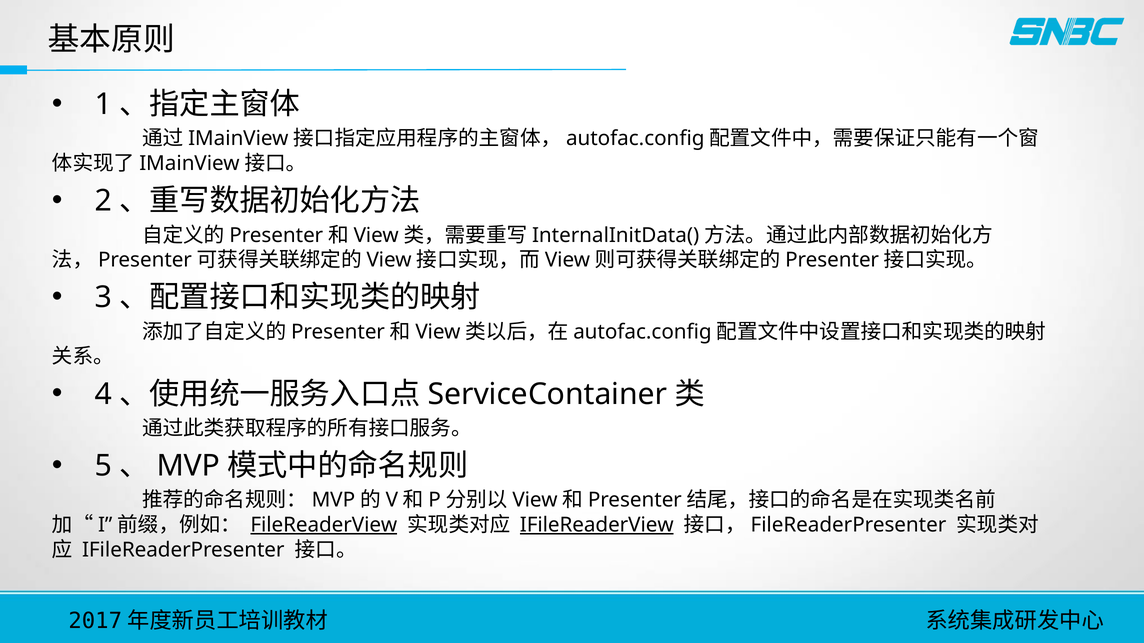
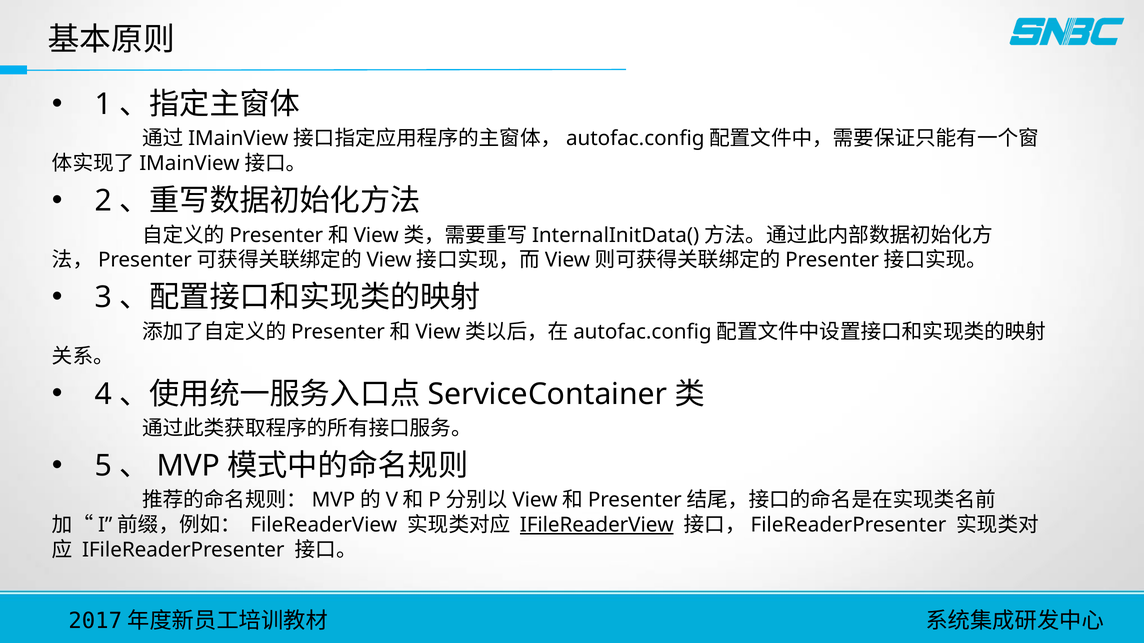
FileReaderView underline: present -> none
